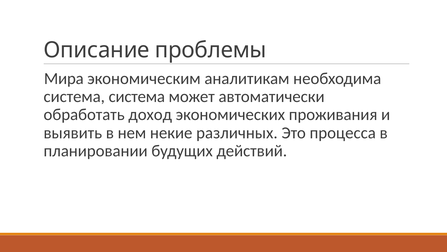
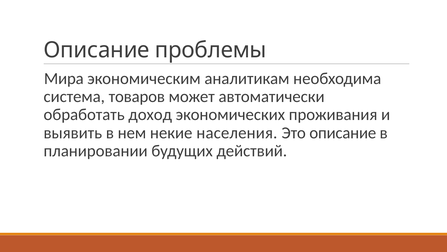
система система: система -> товаров
различных: различных -> населения
Это процесса: процесса -> описание
